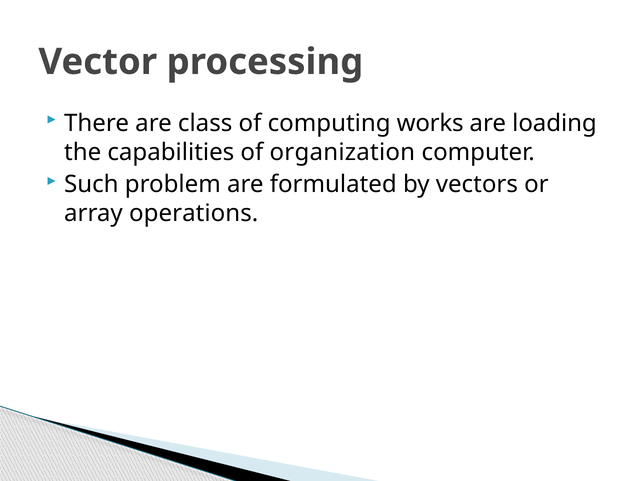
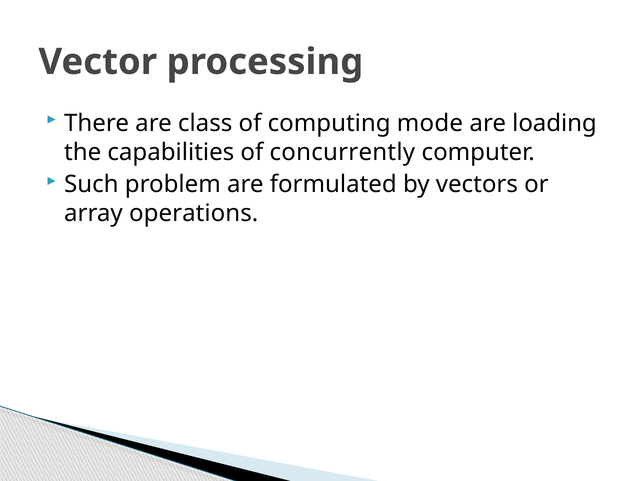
works: works -> mode
organization: organization -> concurrently
